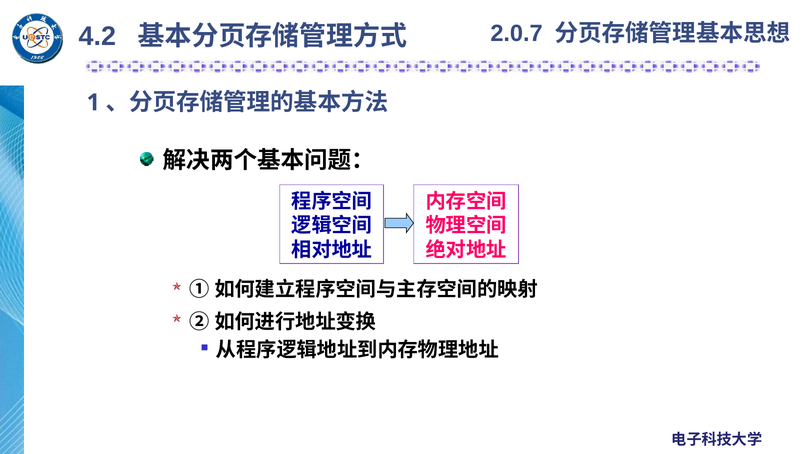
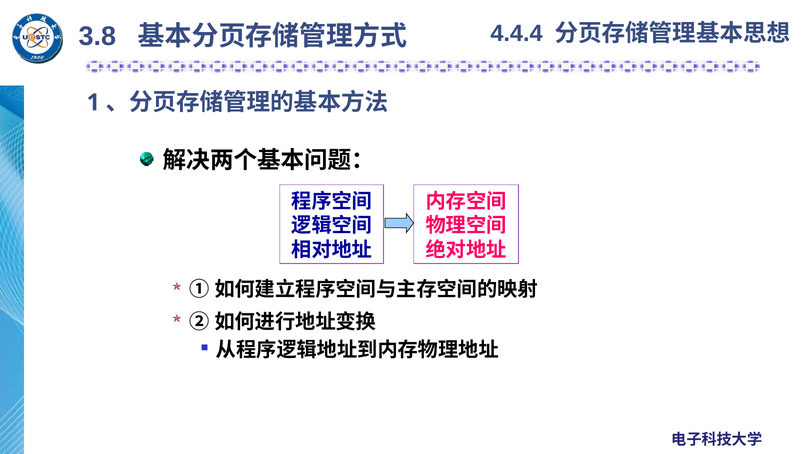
2.0.7: 2.0.7 -> 4.4.4
4.2: 4.2 -> 3.8
